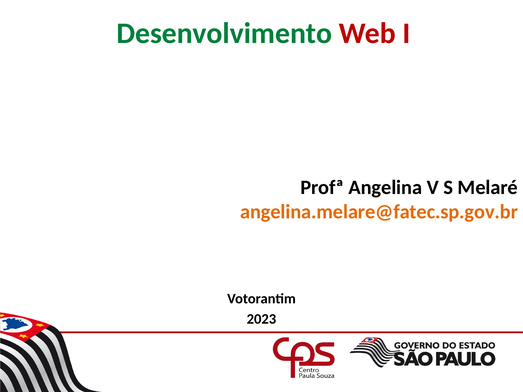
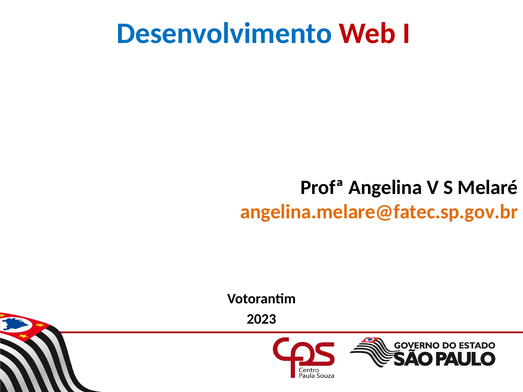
Desenvolvimento colour: green -> blue
